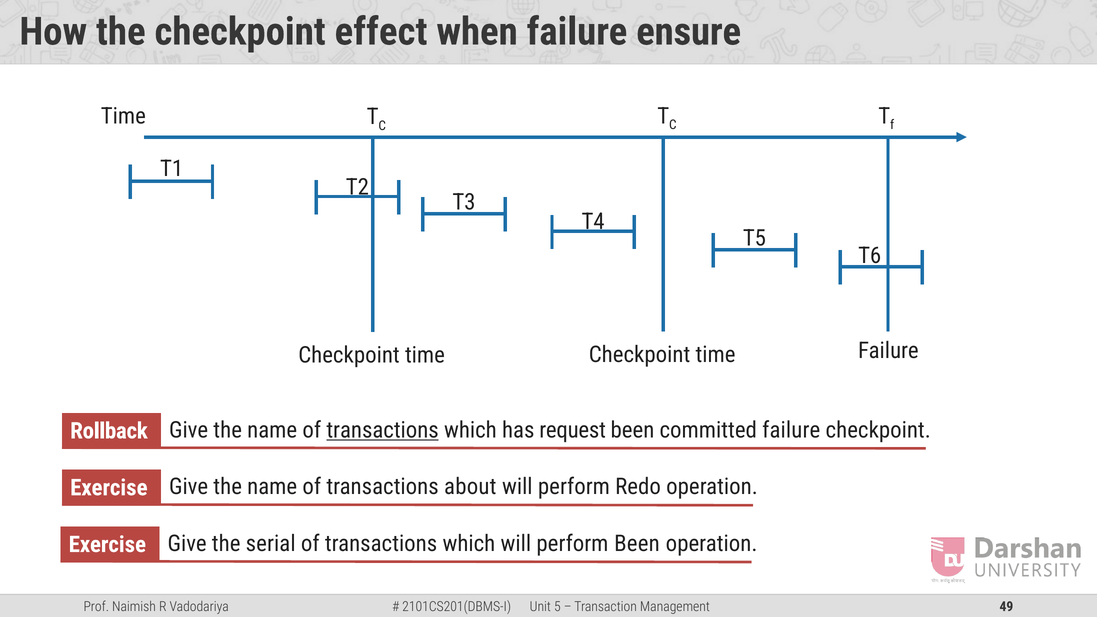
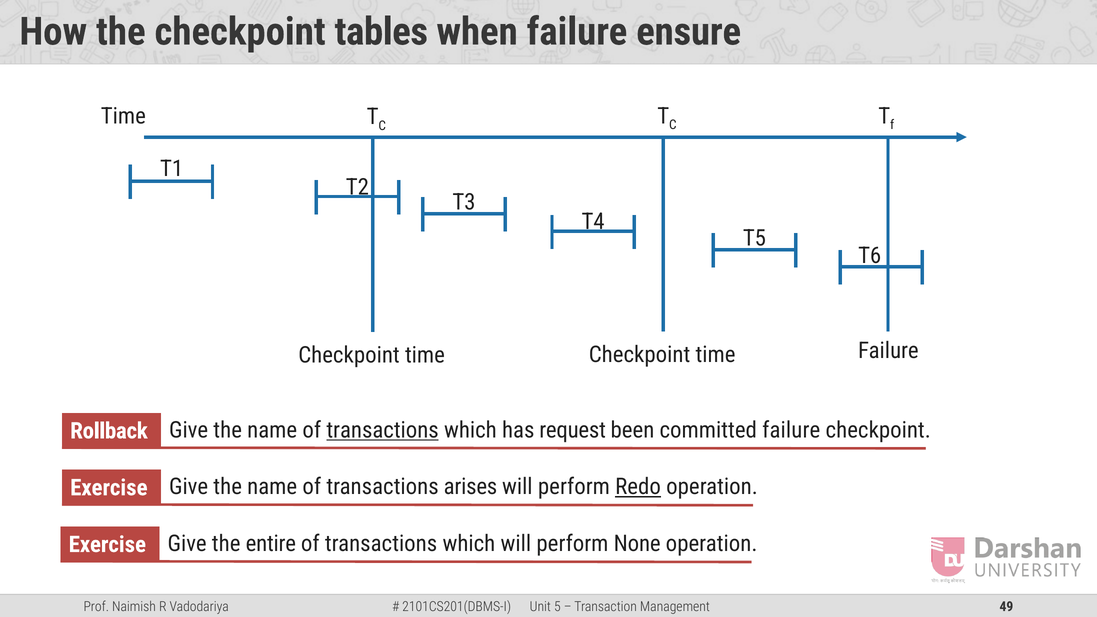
effect: effect -> tables
about: about -> arises
Redo underline: none -> present
serial: serial -> entire
perform Been: Been -> None
